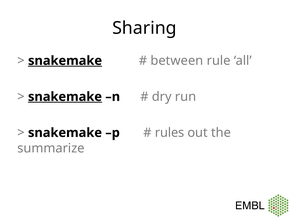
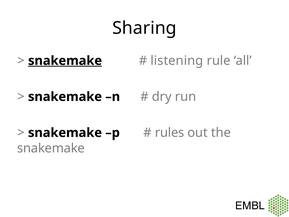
between: between -> listening
snakemake at (65, 97) underline: present -> none
summarize at (51, 148): summarize -> snakemake
